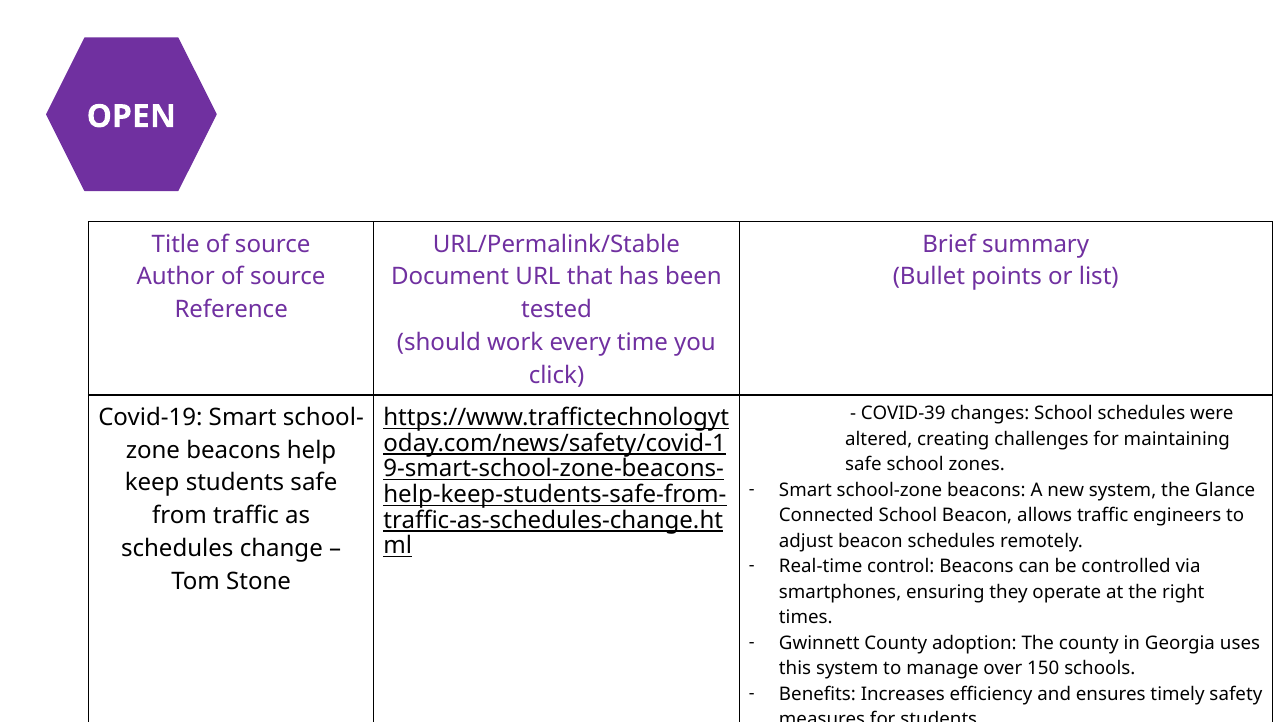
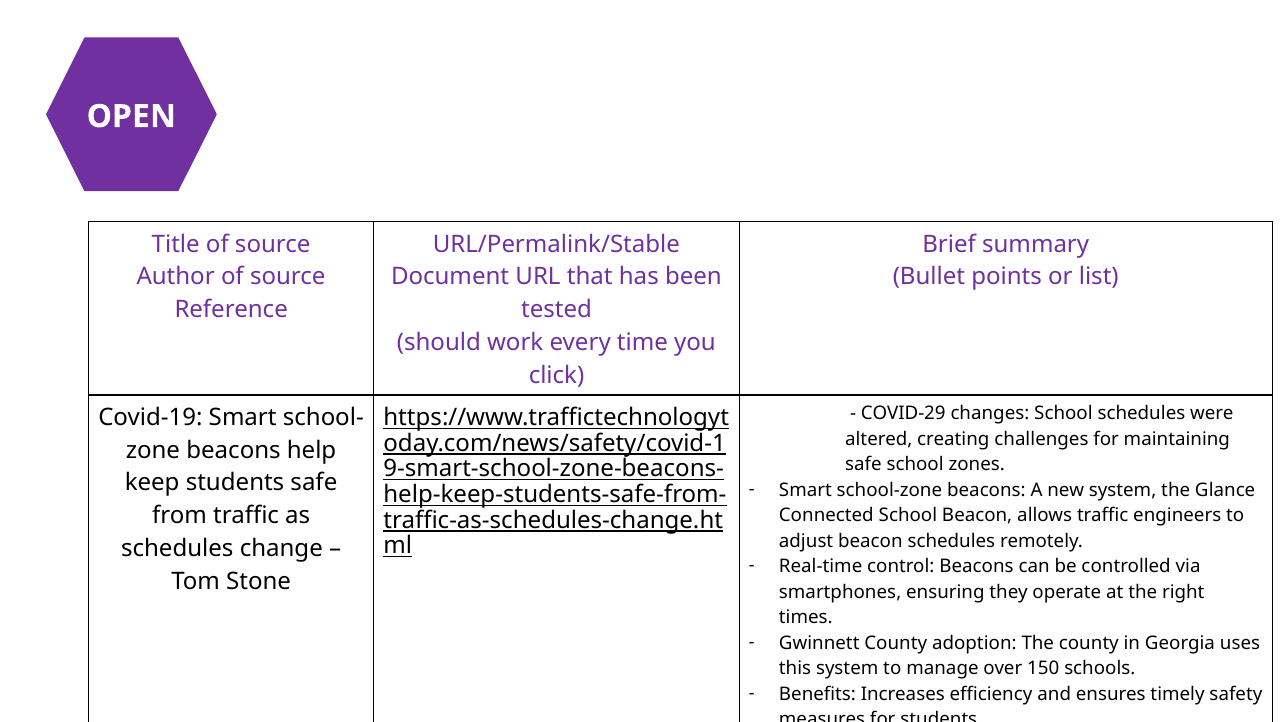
COVID-39: COVID-39 -> COVID-29
